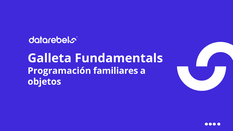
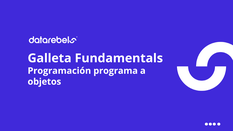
familiares: familiares -> programa
